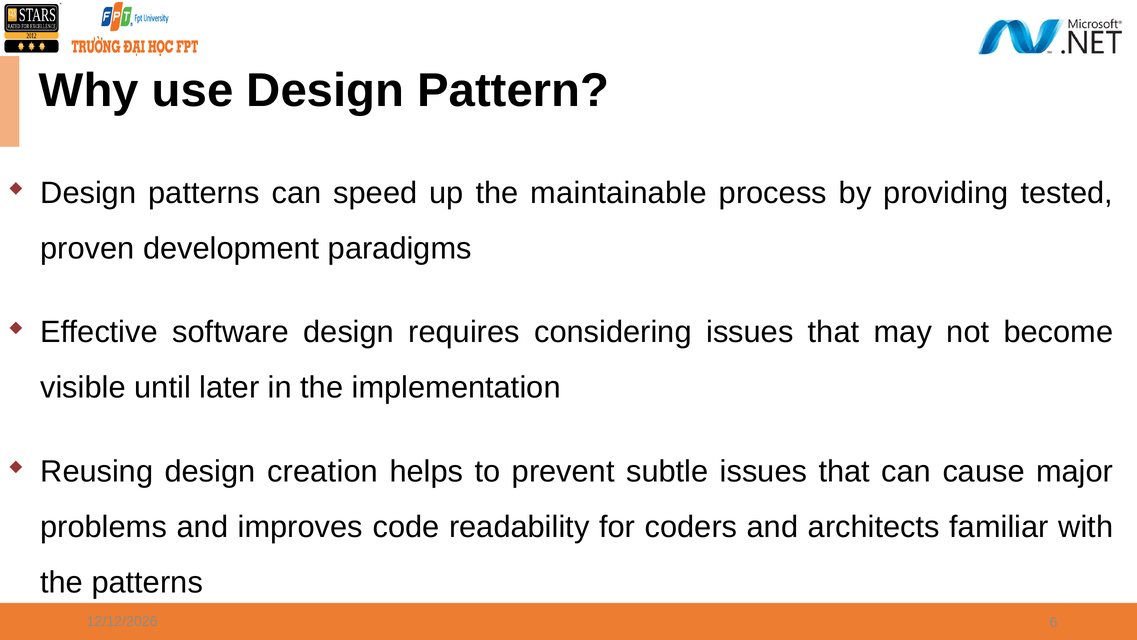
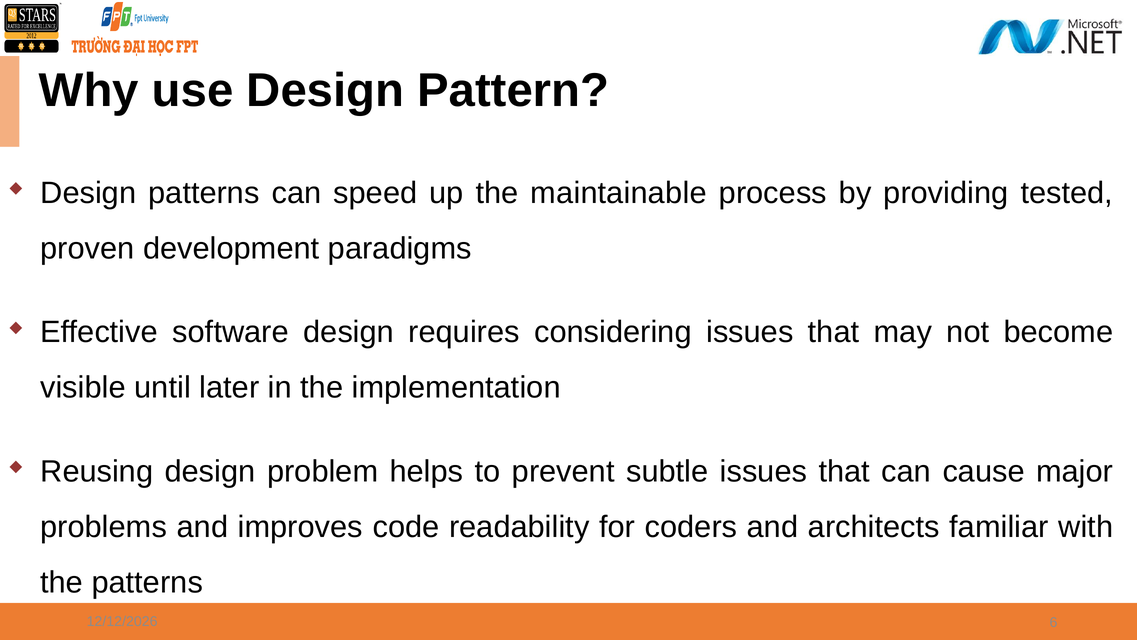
creation: creation -> problem
